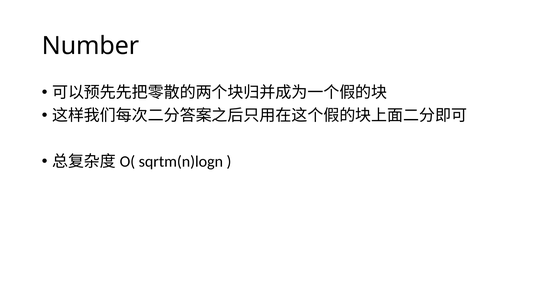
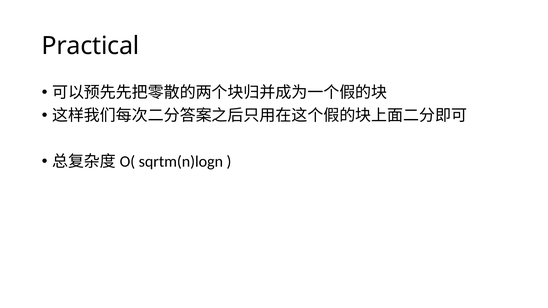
Number: Number -> Practical
